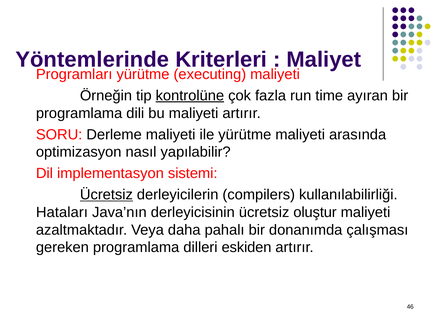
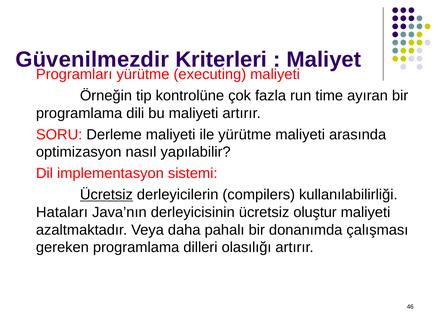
Yöntemlerinde: Yöntemlerinde -> Güvenilmezdir
kontrolüne underline: present -> none
eskiden: eskiden -> olasılığı
